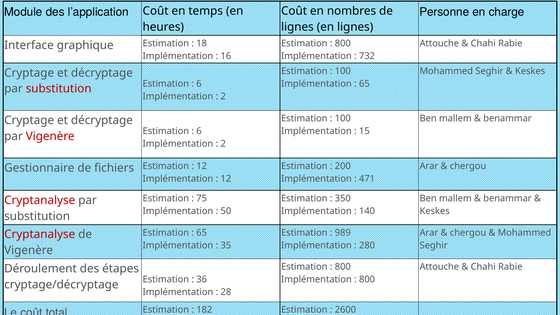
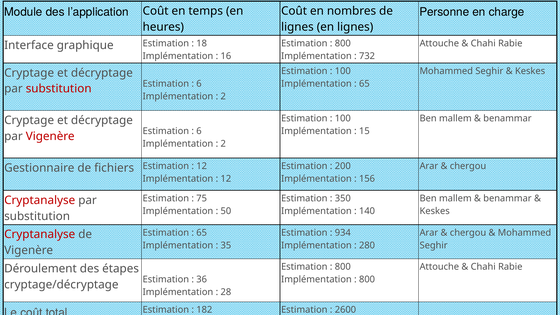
471: 471 -> 156
989: 989 -> 934
